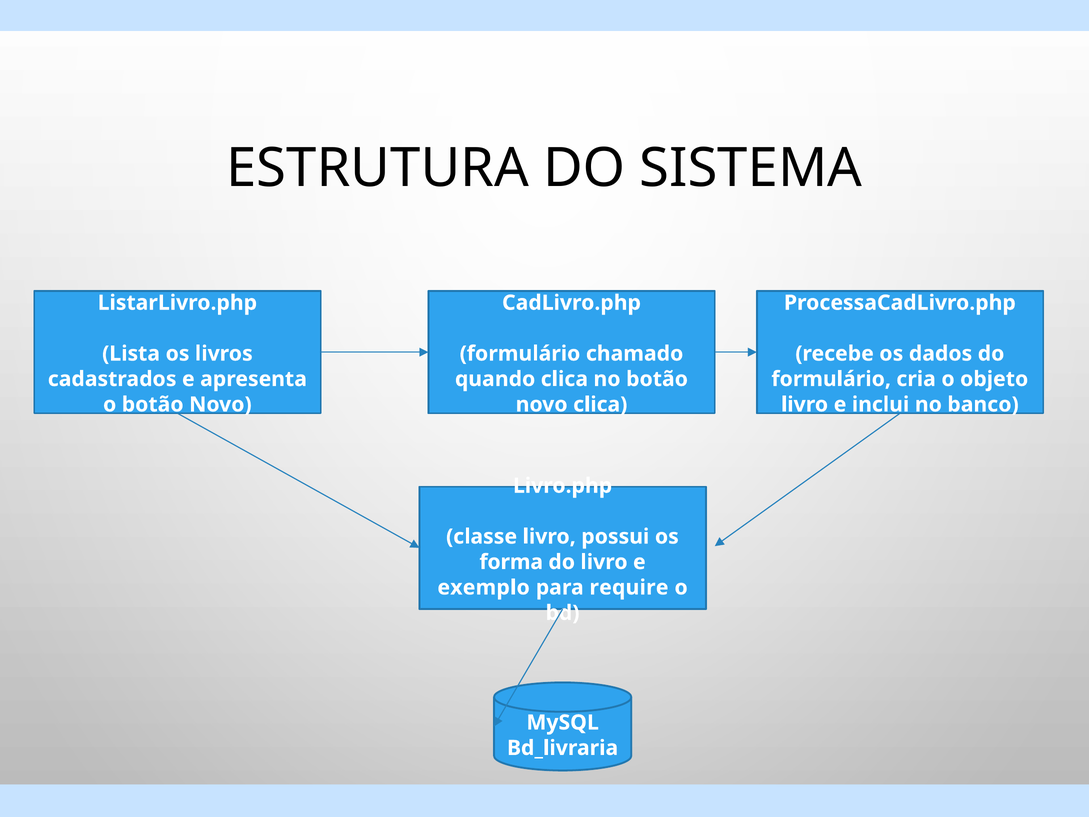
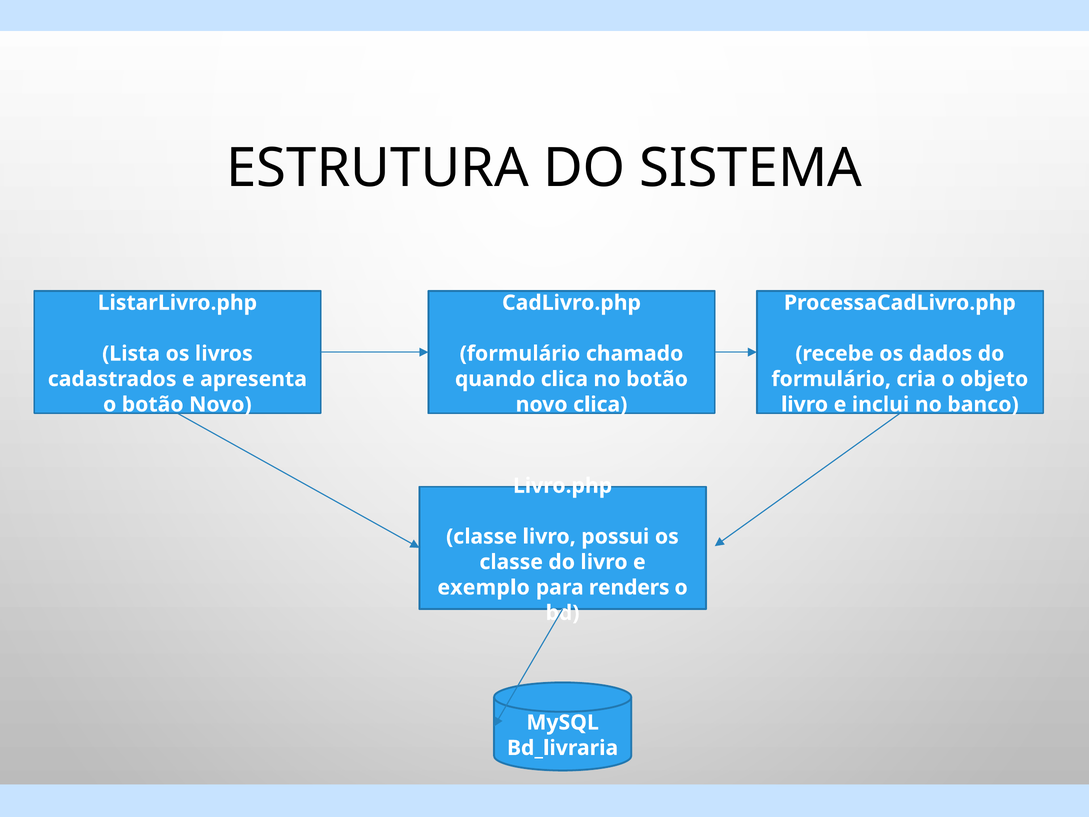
forma at (511, 562): forma -> classe
require: require -> renders
